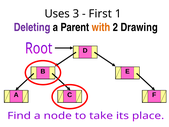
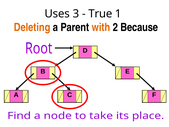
First: First -> True
Deleting colour: purple -> orange
Drawing: Drawing -> Because
